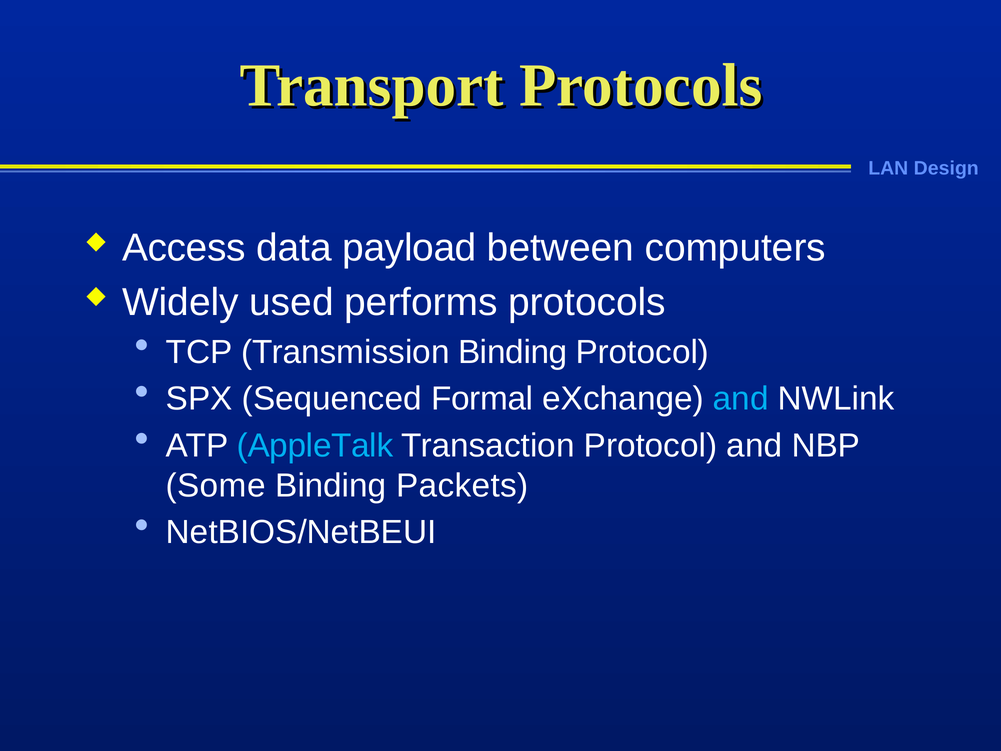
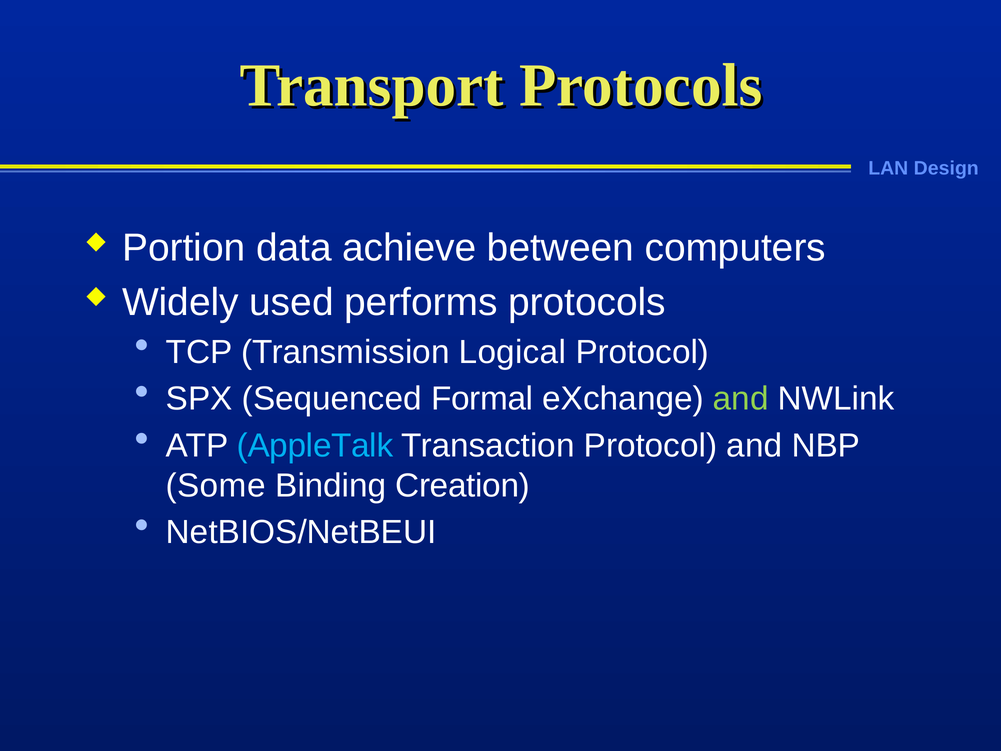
Access: Access -> Portion
payload: payload -> achieve
Transmission Binding: Binding -> Logical
and at (741, 399) colour: light blue -> light green
Packets: Packets -> Creation
